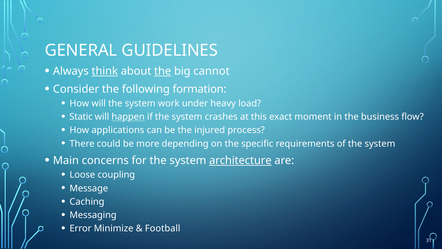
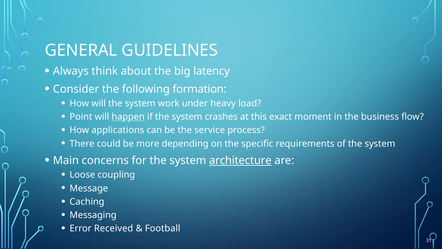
think underline: present -> none
the at (163, 71) underline: present -> none
cannot: cannot -> latency
Static: Static -> Point
injured: injured -> service
Minimize: Minimize -> Received
